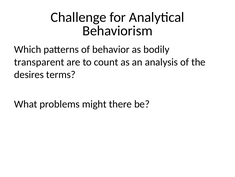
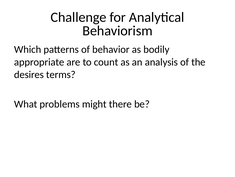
transparent: transparent -> appropriate
